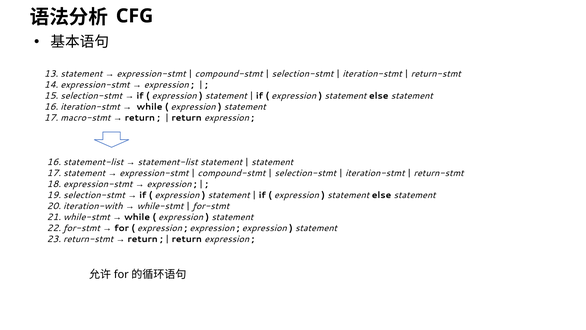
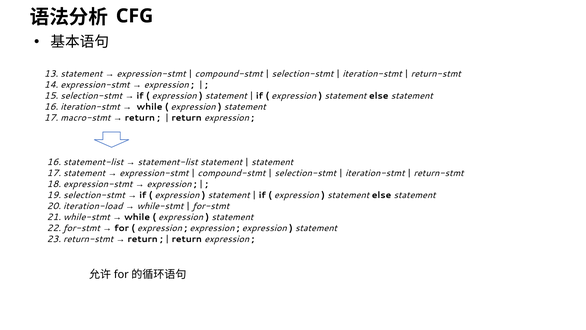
iteration-with: iteration-with -> iteration-load
